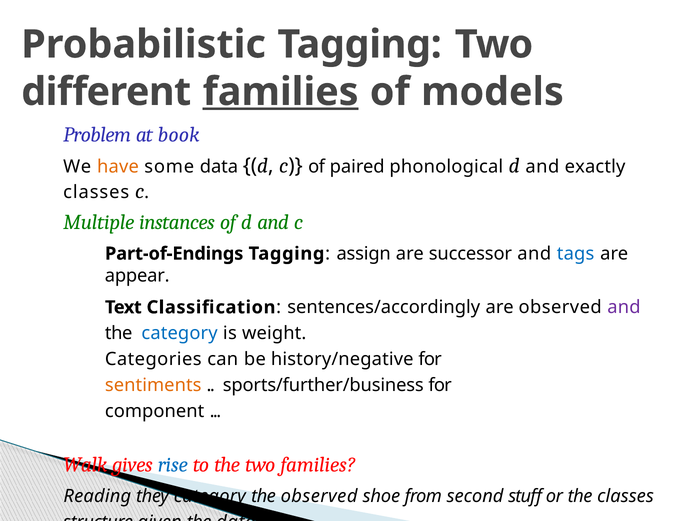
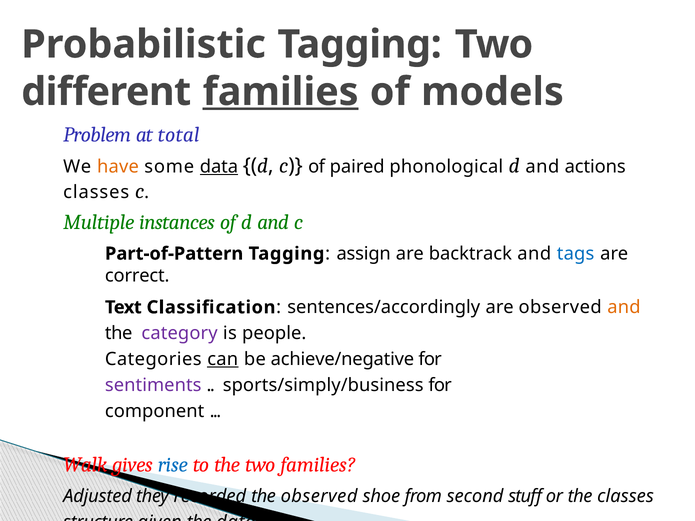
book: book -> total
data at (219, 167) underline: none -> present
exactly: exactly -> actions
Part-of-Endings: Part-of-Endings -> Part-of-Pattern
successor: successor -> backtrack
appear: appear -> correct
and at (624, 307) colour: purple -> orange
category at (180, 333) colour: blue -> purple
weight: weight -> people
can underline: none -> present
history/negative: history/negative -> achieve/negative
sentiments colour: orange -> purple
sports/further/business: sports/further/business -> sports/simply/business
Reading: Reading -> Adjusted
they category: category -> recorded
